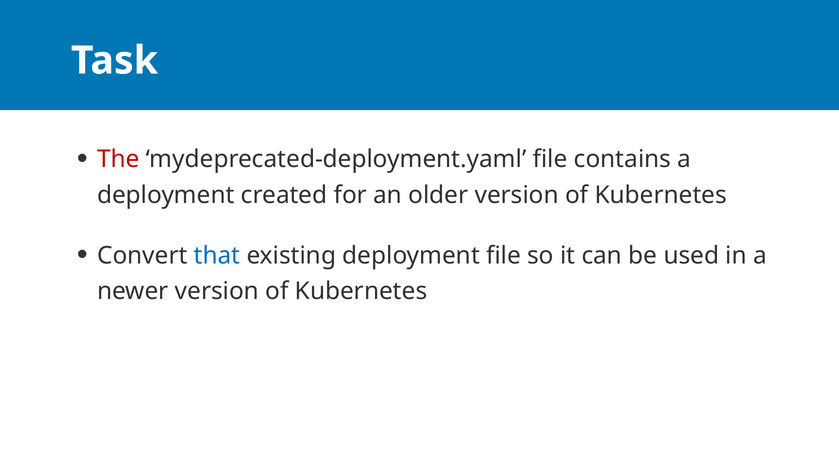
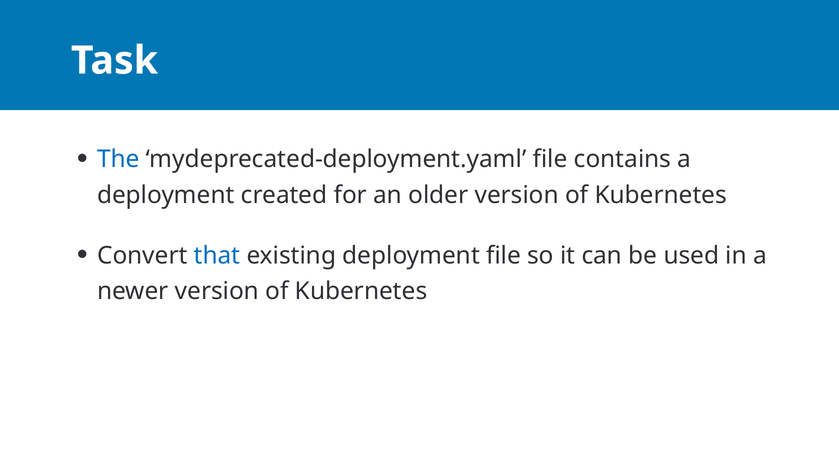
The colour: red -> blue
